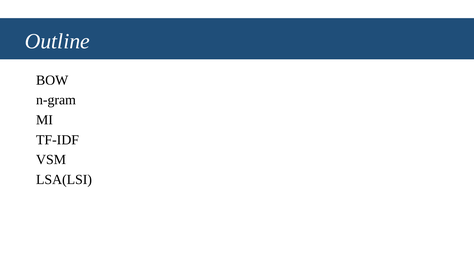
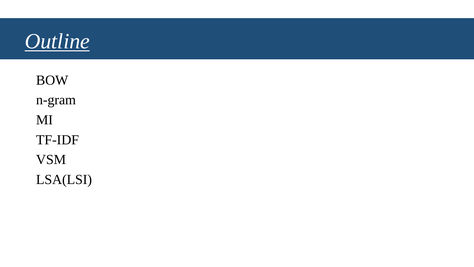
Outline underline: none -> present
